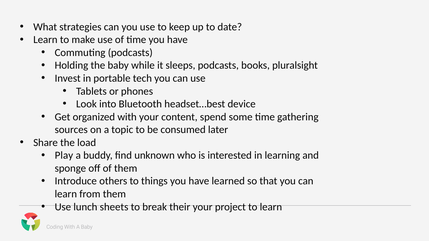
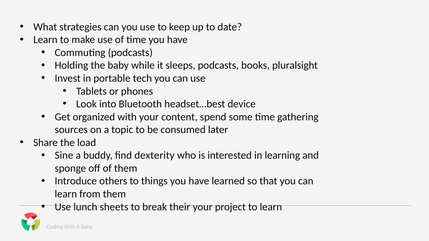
Play: Play -> Sine
unknown: unknown -> dexterity
